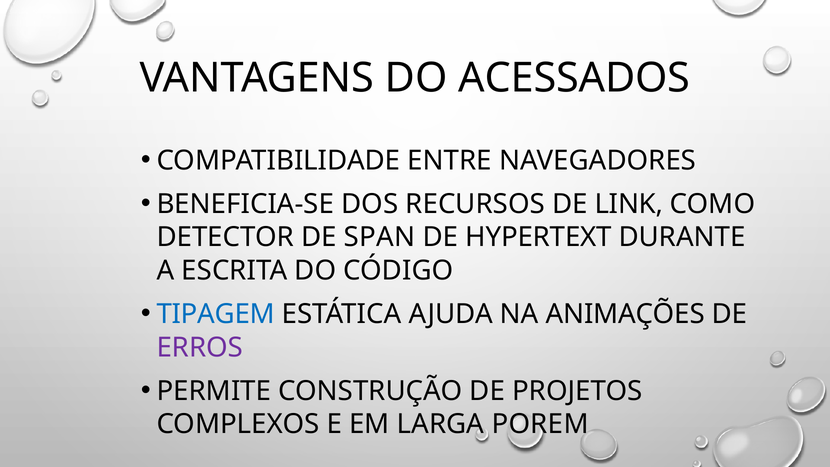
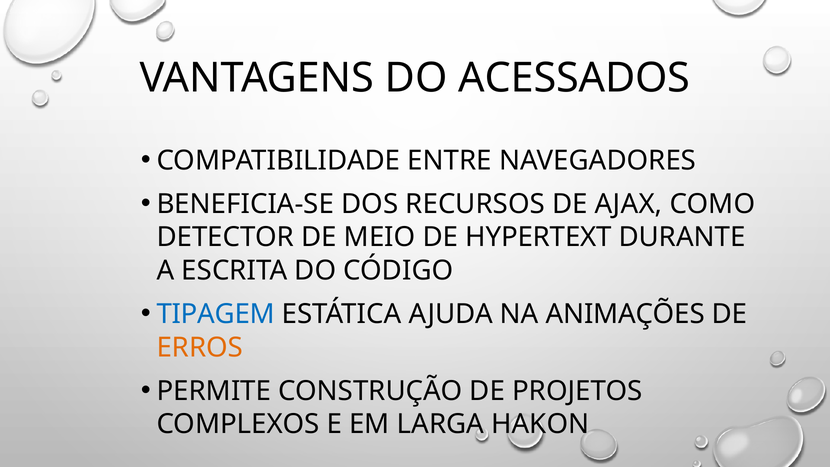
LINK: LINK -> AJAX
SPAN: SPAN -> MEIO
ERROS colour: purple -> orange
POREM: POREM -> HAKON
